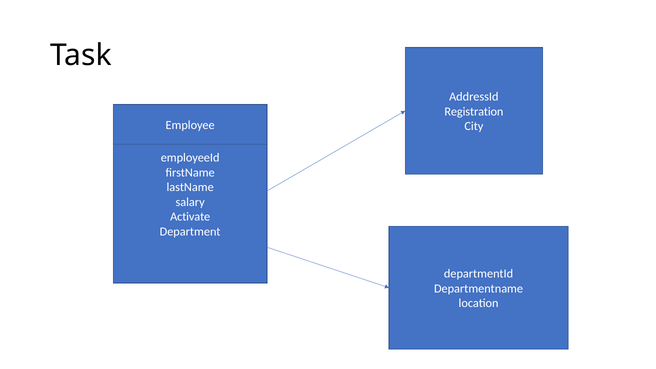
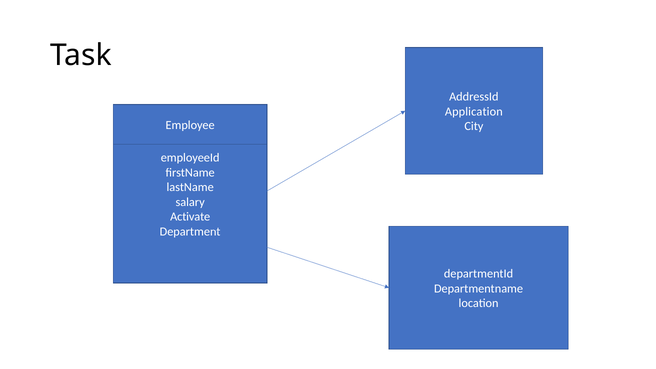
Registration: Registration -> Application
